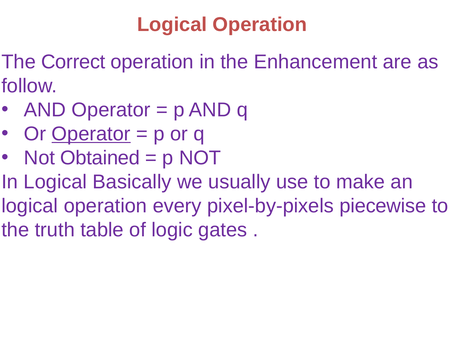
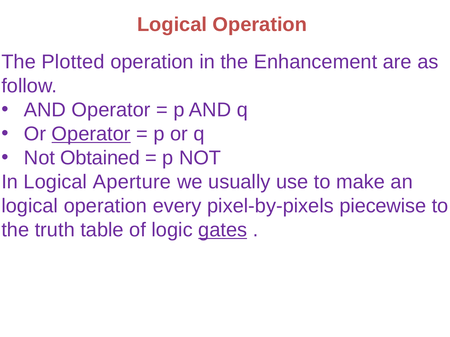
Correct: Correct -> Plotted
Basically: Basically -> Aperture
gates underline: none -> present
